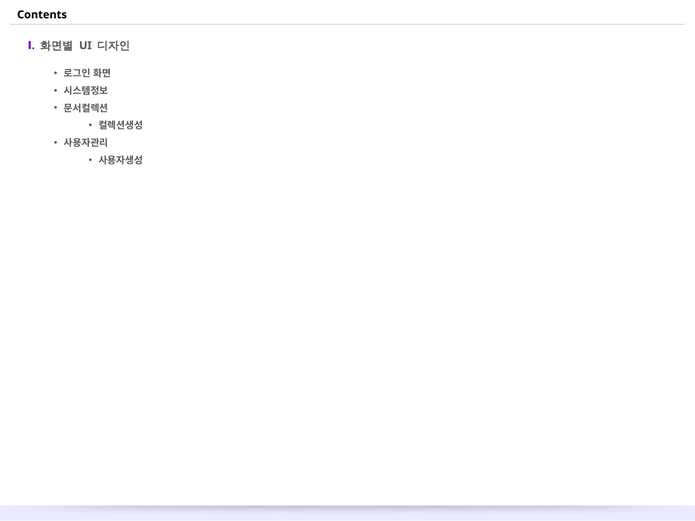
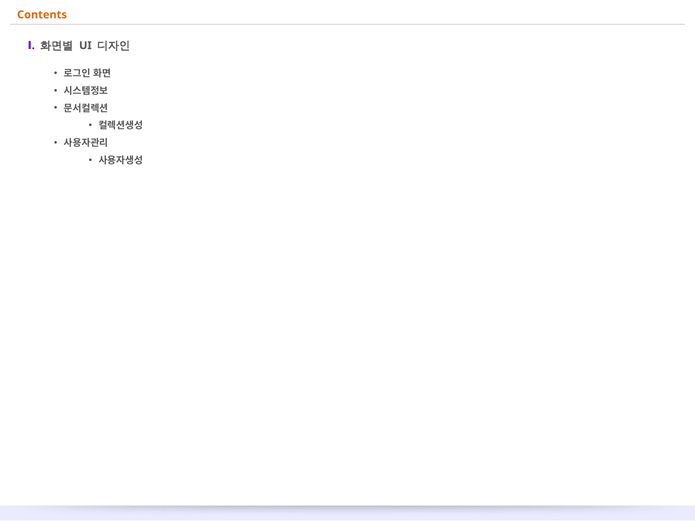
Contents colour: black -> orange
